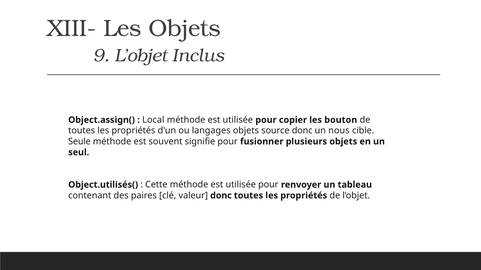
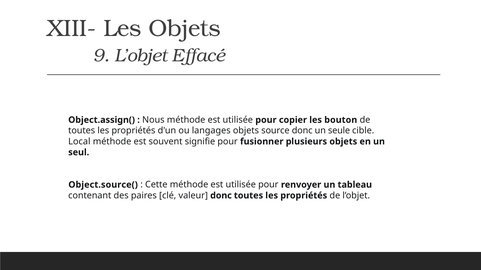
Inclus: Inclus -> Effacé
Local: Local -> Nous
nous: nous -> seule
Seule: Seule -> Local
Object.utilisés(: Object.utilisés( -> Object.source(
